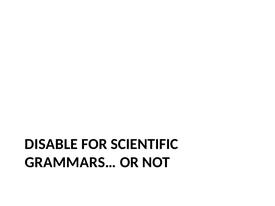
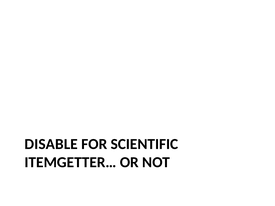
GRAMMARS…: GRAMMARS… -> ITEMGETTER…
